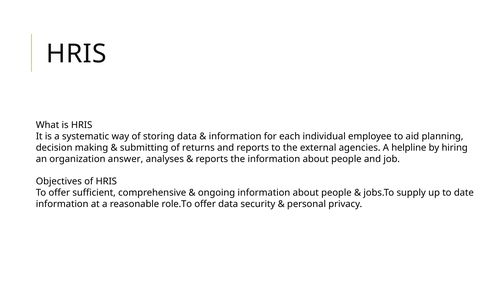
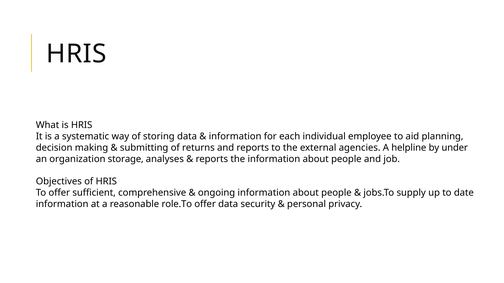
hiring: hiring -> under
answer: answer -> storage
